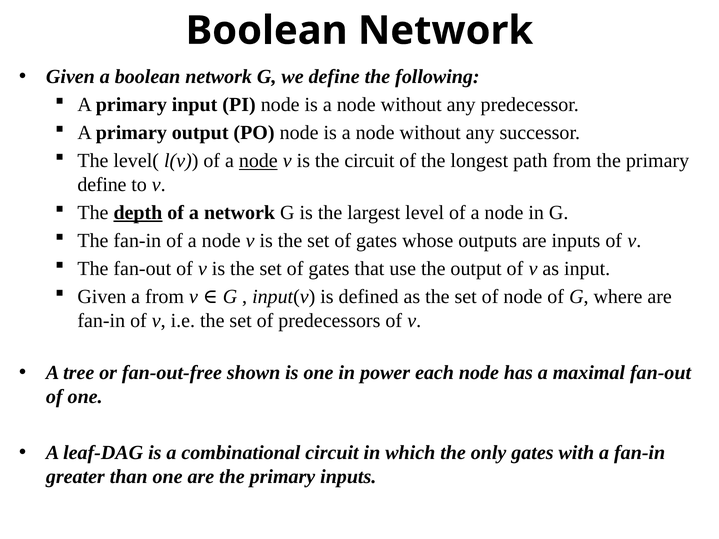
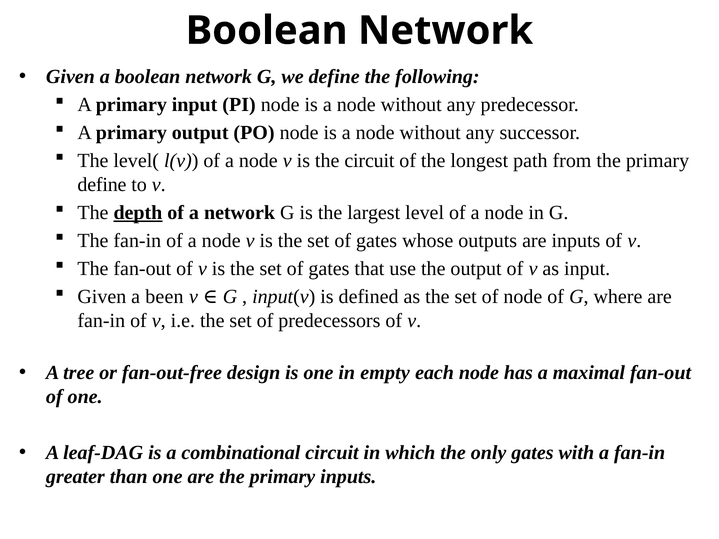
node at (258, 161) underline: present -> none
a from: from -> been
shown: shown -> design
power: power -> empty
